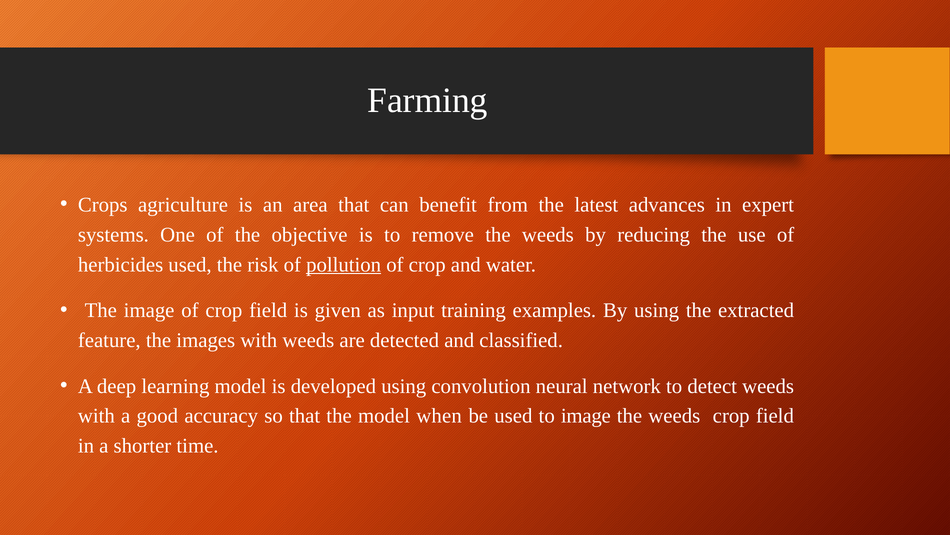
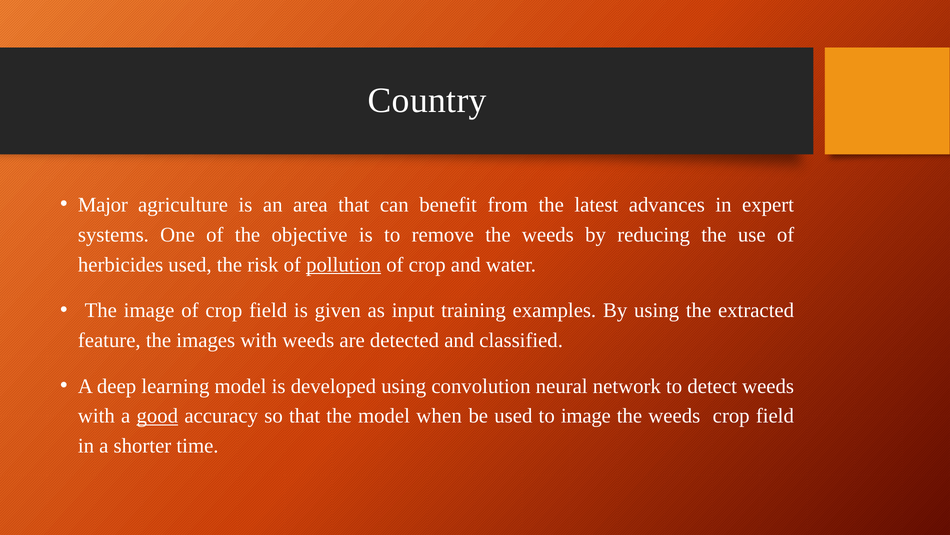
Farming: Farming -> Country
Crops: Crops -> Major
good underline: none -> present
